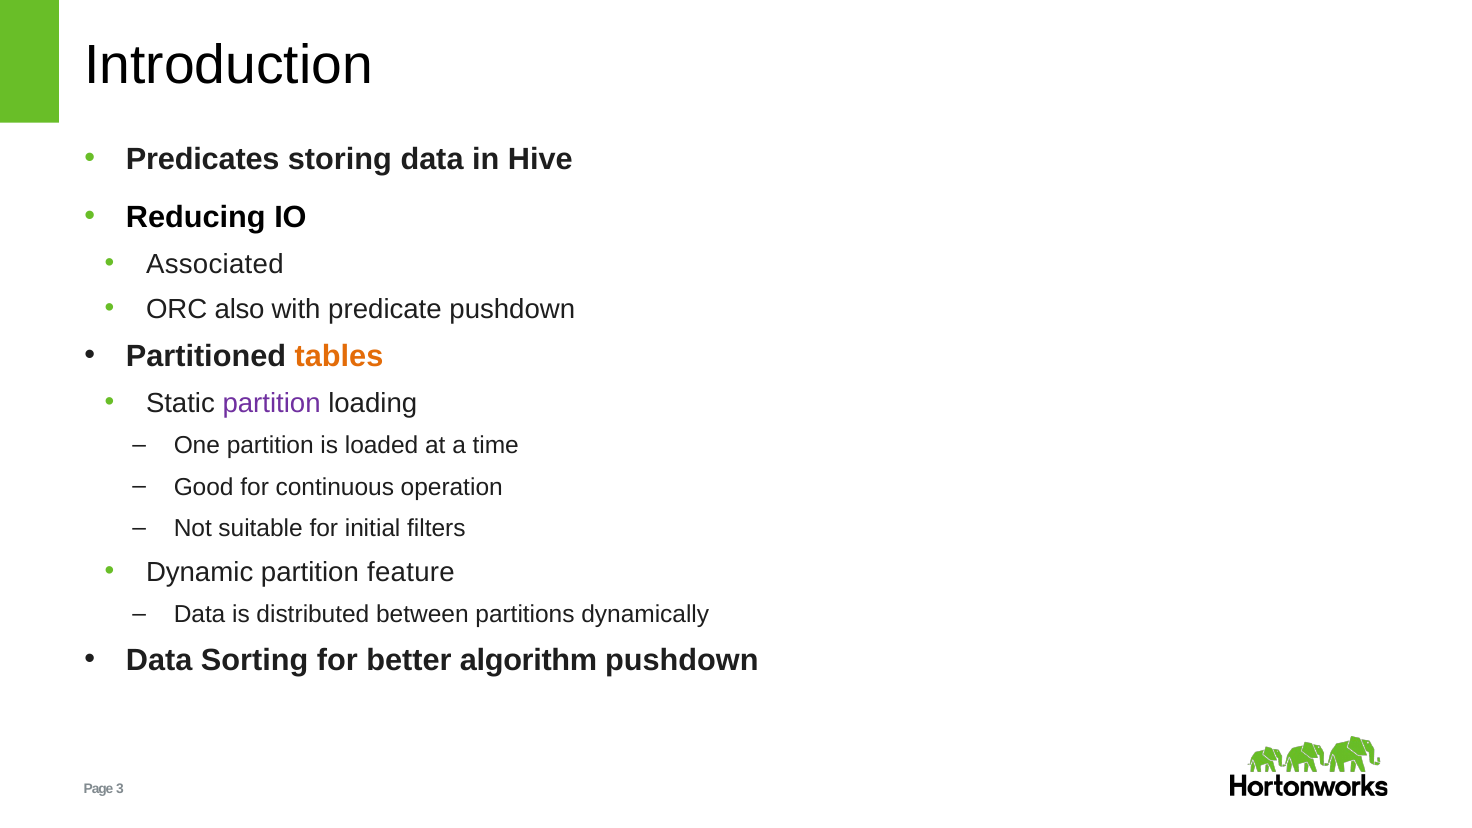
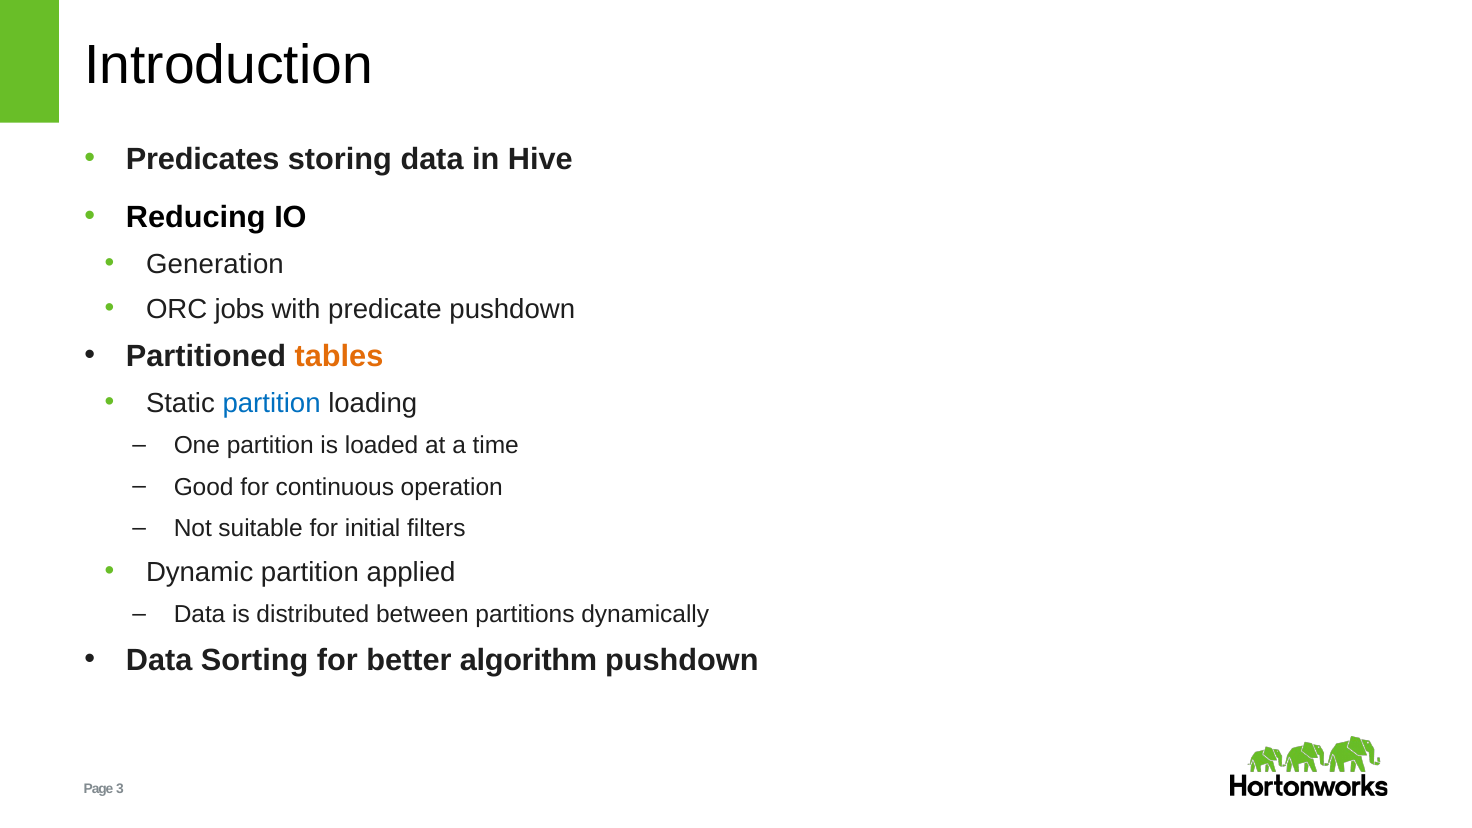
Associated: Associated -> Generation
also: also -> jobs
partition at (272, 403) colour: purple -> blue
feature: feature -> applied
